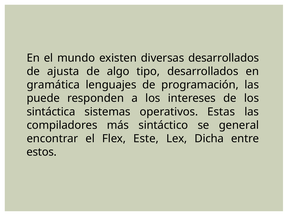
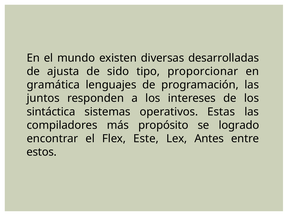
diversas desarrollados: desarrollados -> desarrolladas
algo: algo -> sido
tipo desarrollados: desarrollados -> proporcionar
puede: puede -> juntos
sintáctico: sintáctico -> propósito
general: general -> logrado
Dicha: Dicha -> Antes
